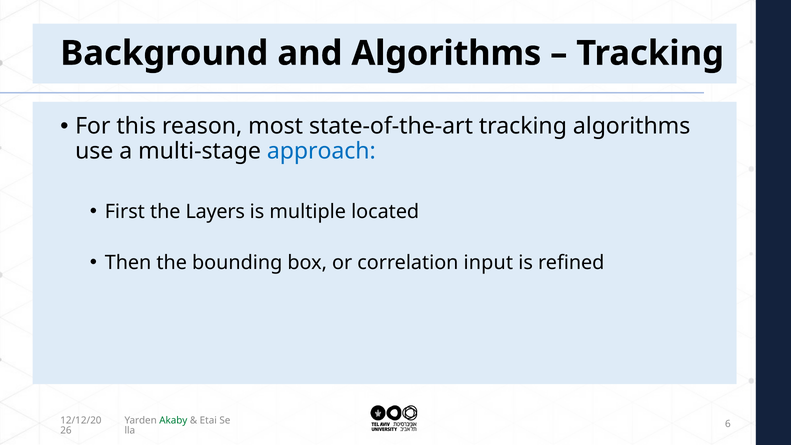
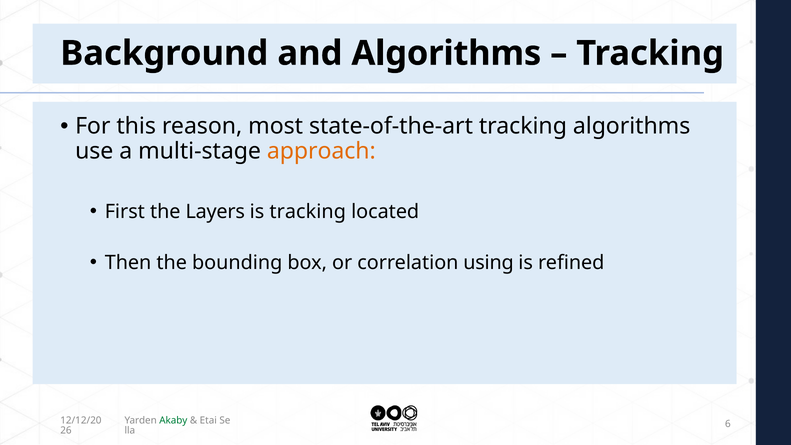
approach colour: blue -> orange
is multiple: multiple -> tracking
input: input -> using
